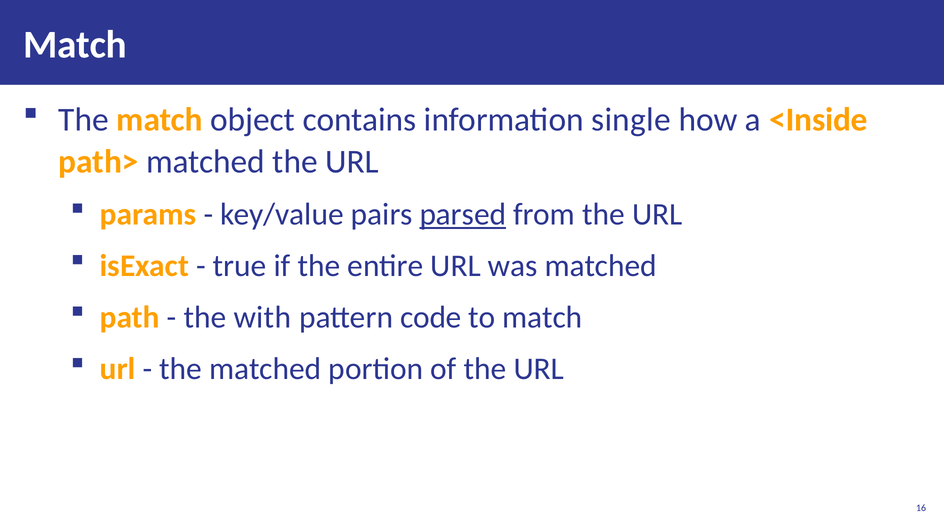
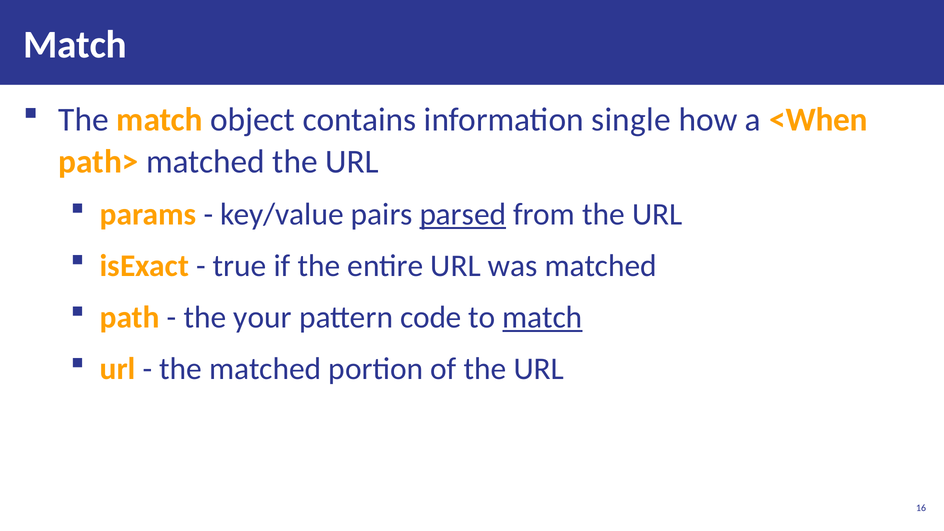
<Inside: <Inside -> <When
with: with -> your
match at (542, 317) underline: none -> present
